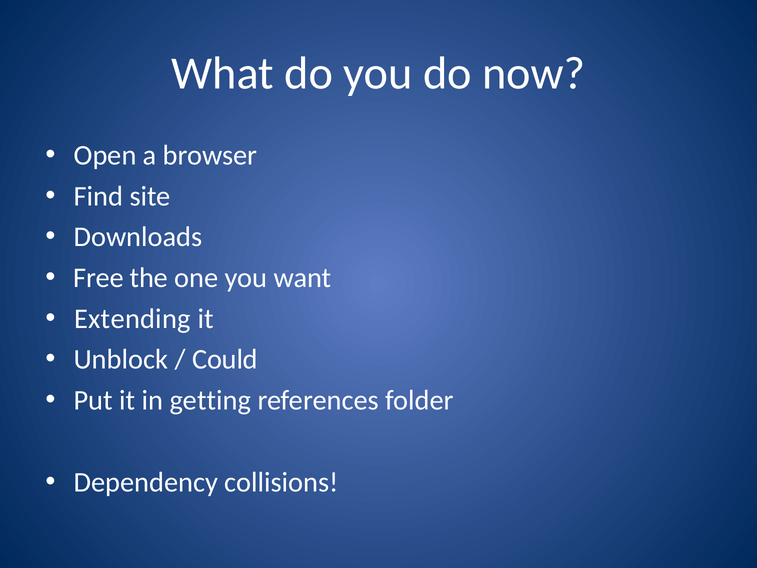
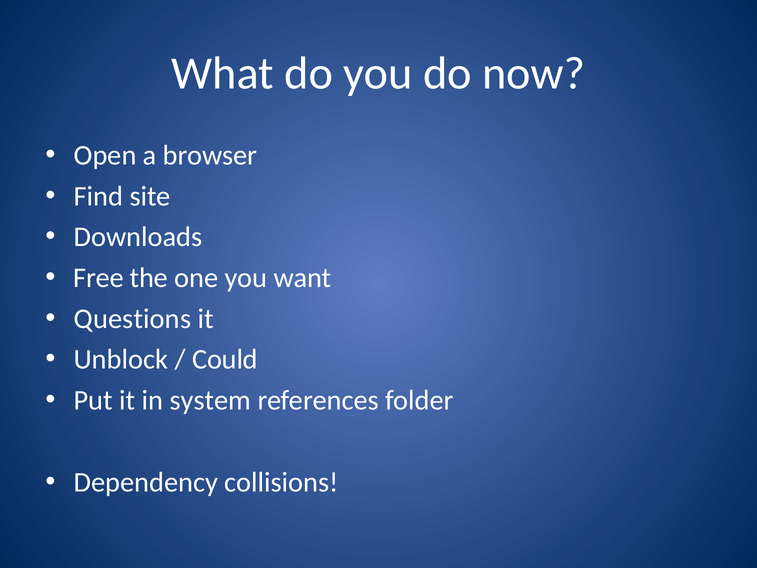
Extending: Extending -> Questions
getting: getting -> system
